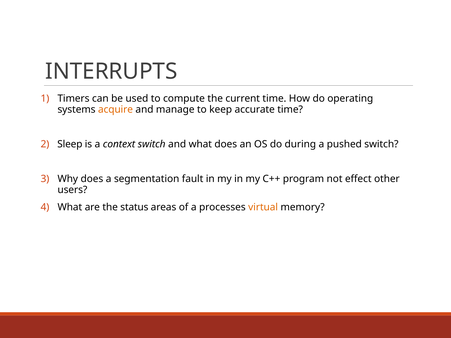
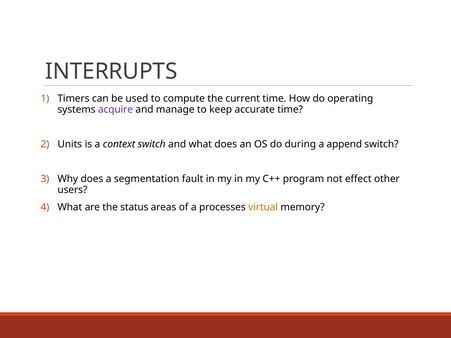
acquire colour: orange -> purple
Sleep: Sleep -> Units
pushed: pushed -> append
